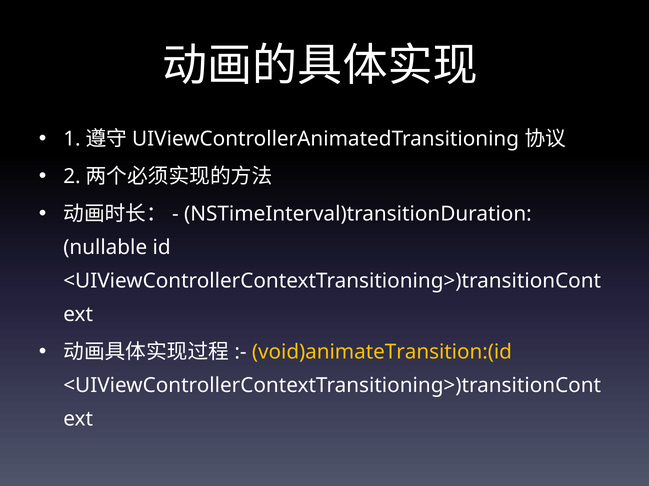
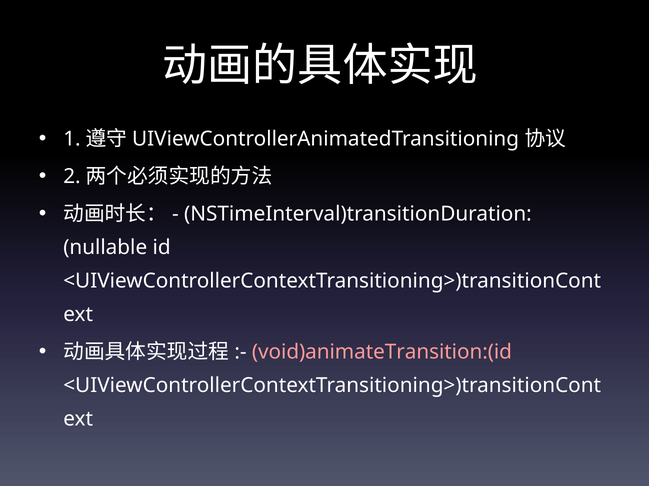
void)animateTransition:(id colour: yellow -> pink
